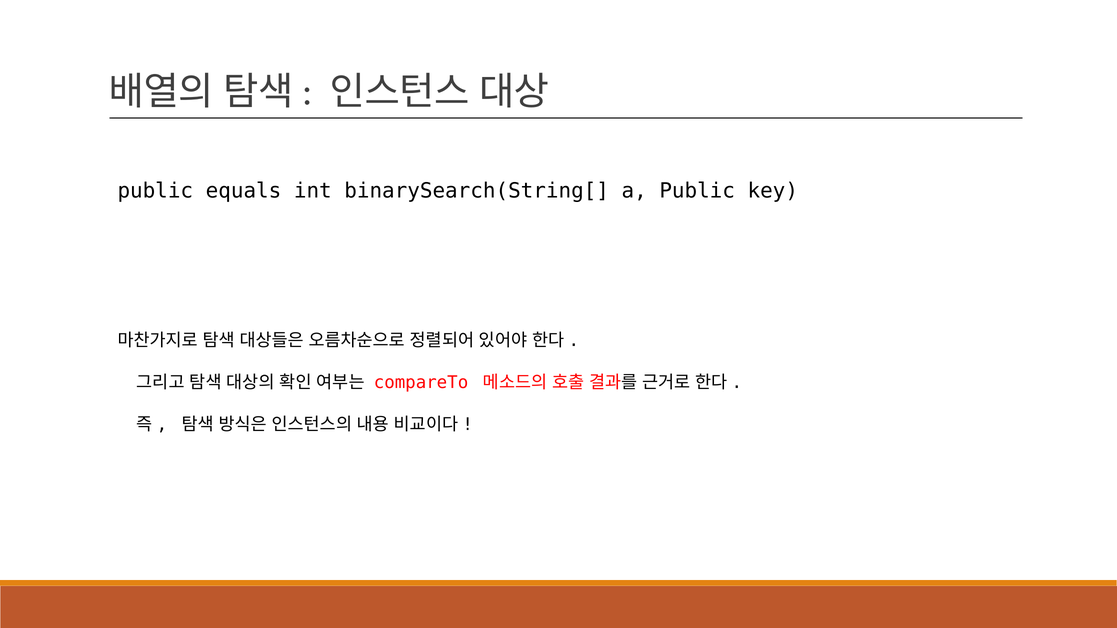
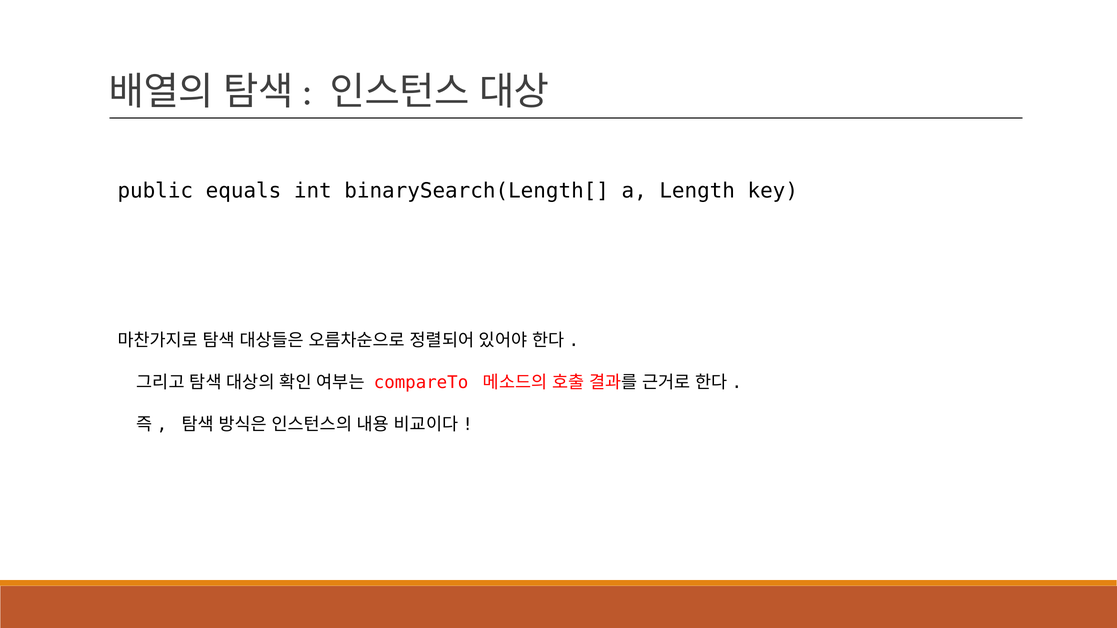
binarySearch(String[: binarySearch(String[ -> binarySearch(Length[
a Public: Public -> Length
